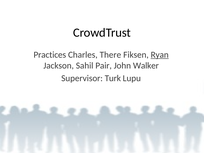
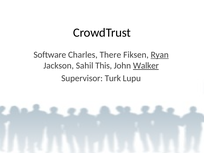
Practices: Practices -> Software
Pair: Pair -> This
Walker underline: none -> present
